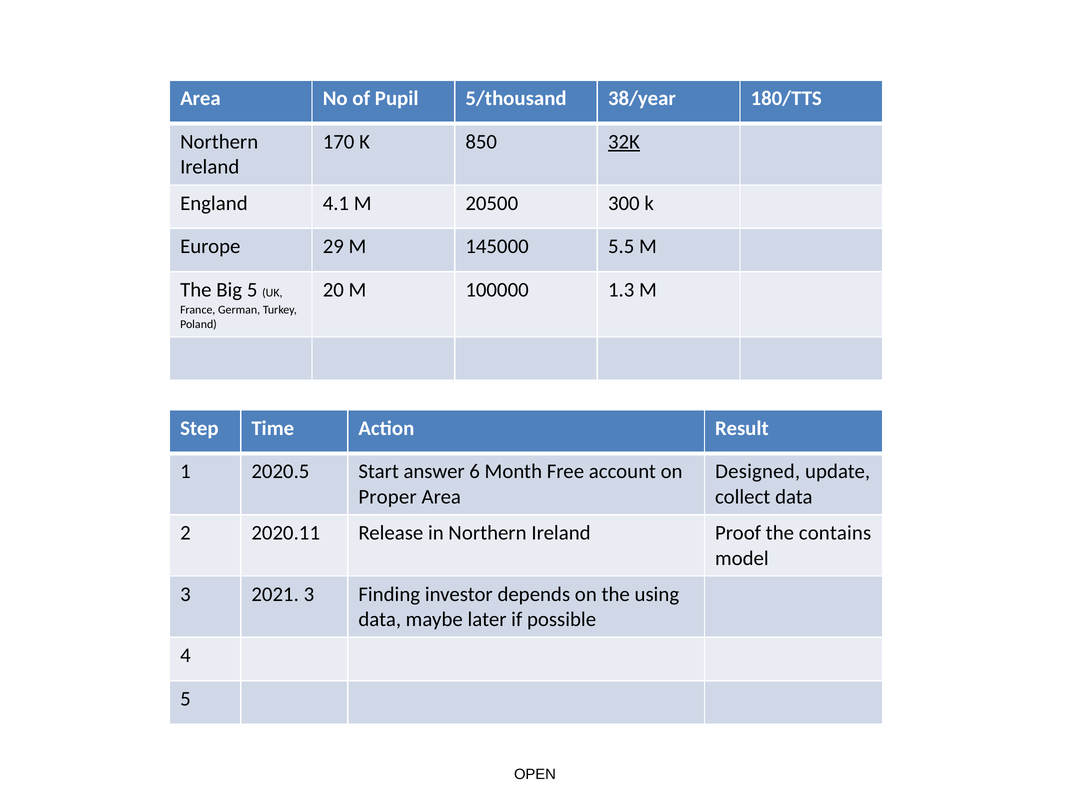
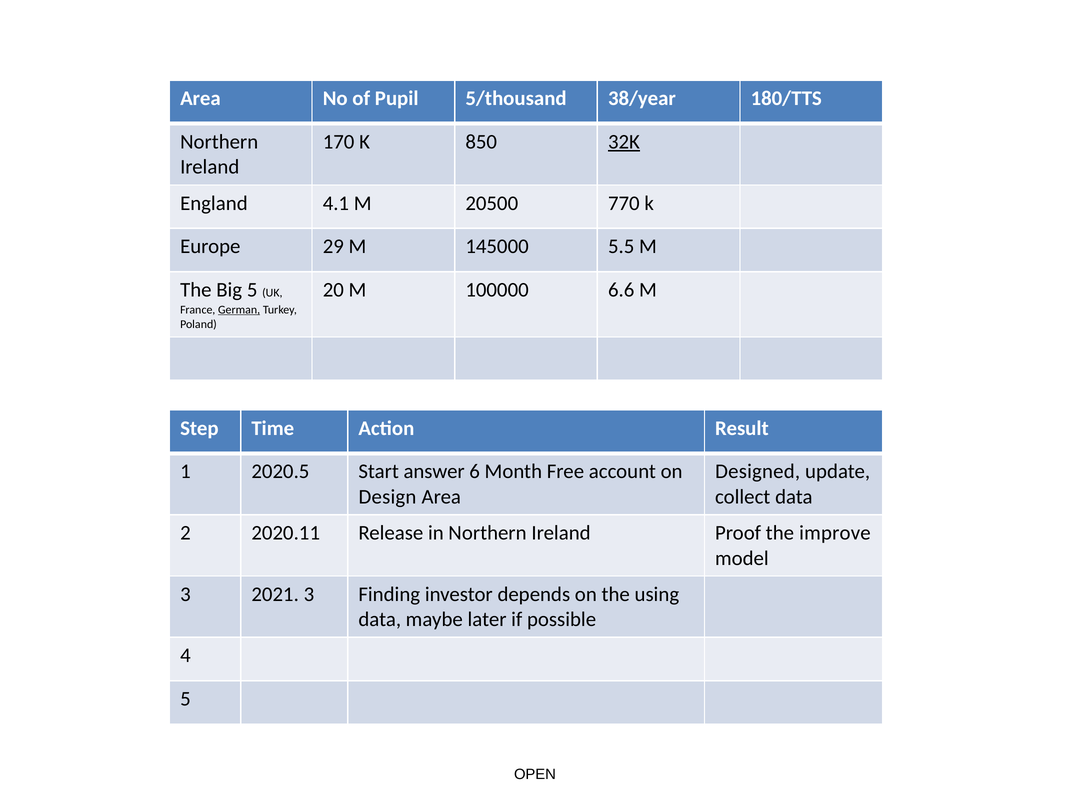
300: 300 -> 770
1.3: 1.3 -> 6.6
German underline: none -> present
Proper: Proper -> Design
contains: contains -> improve
